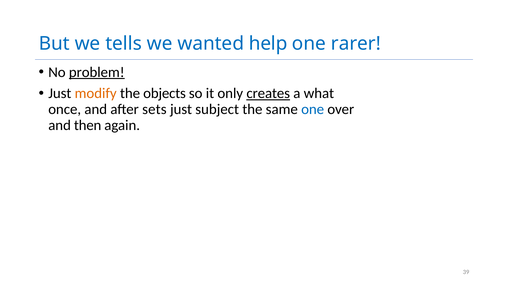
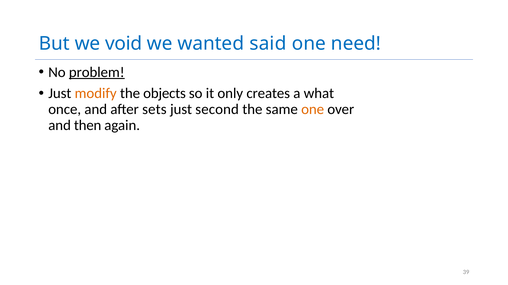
tells: tells -> void
help: help -> said
rarer: rarer -> need
creates underline: present -> none
subject: subject -> second
one at (313, 110) colour: blue -> orange
